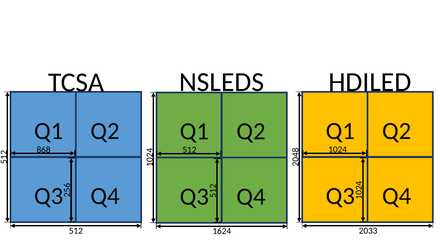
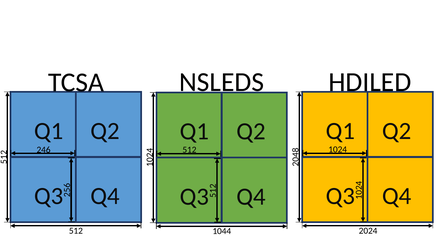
868: 868 -> 246
2033: 2033 -> 2024
1624: 1624 -> 1044
